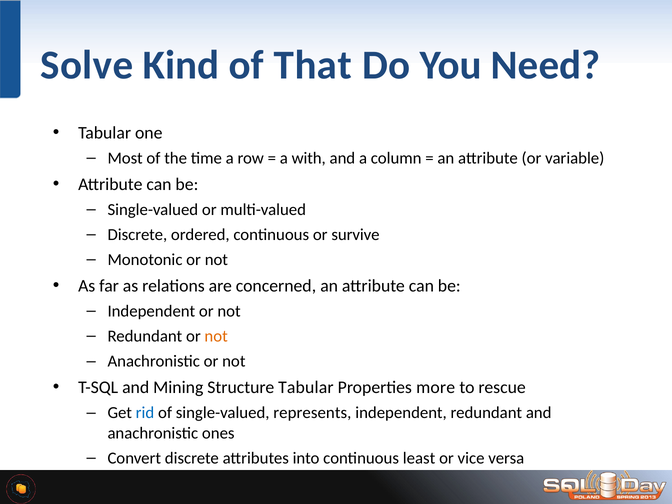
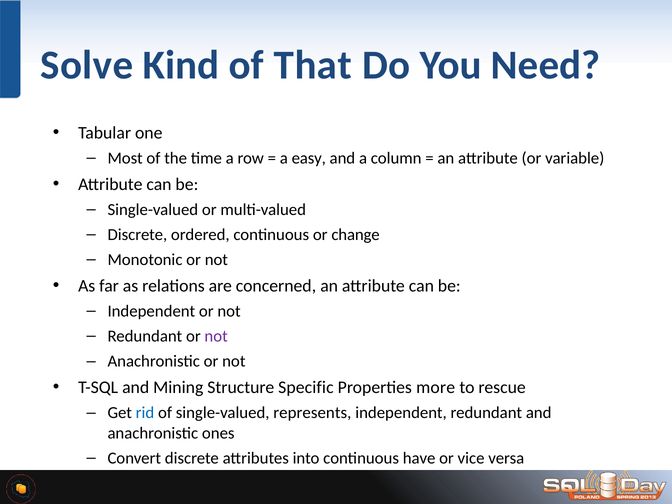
with: with -> easy
survive: survive -> change
not at (216, 336) colour: orange -> purple
Structure Tabular: Tabular -> Specific
least: least -> have
